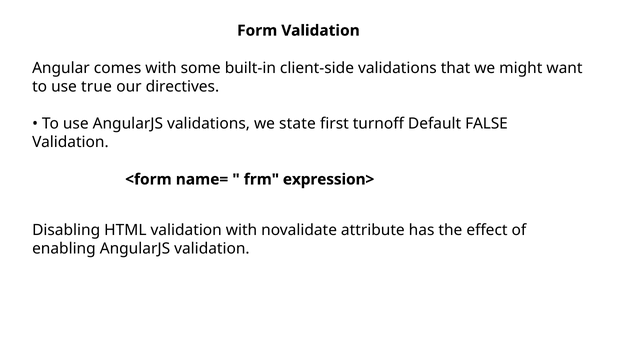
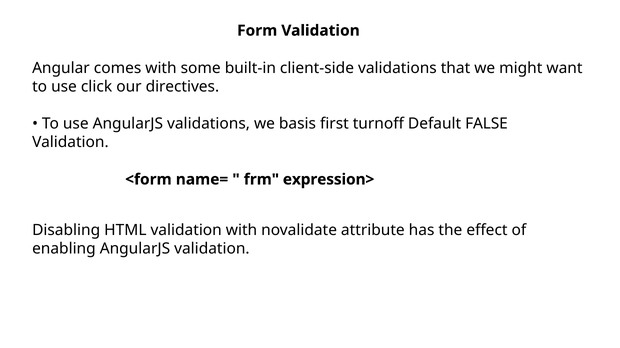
true: true -> click
state: state -> basis
